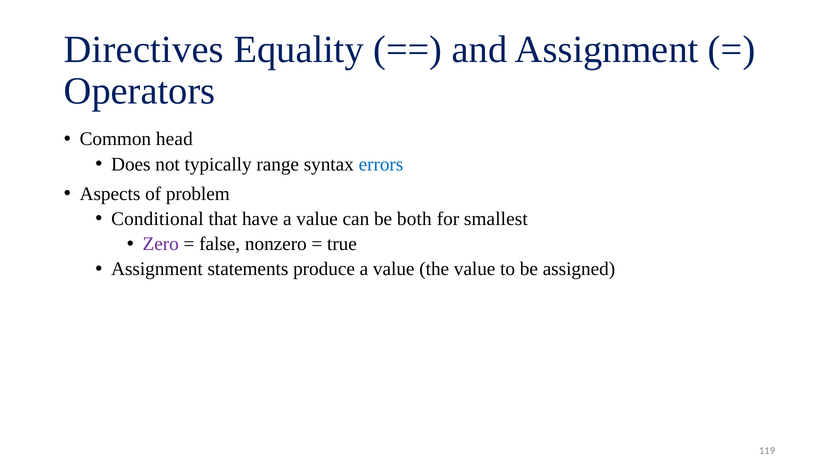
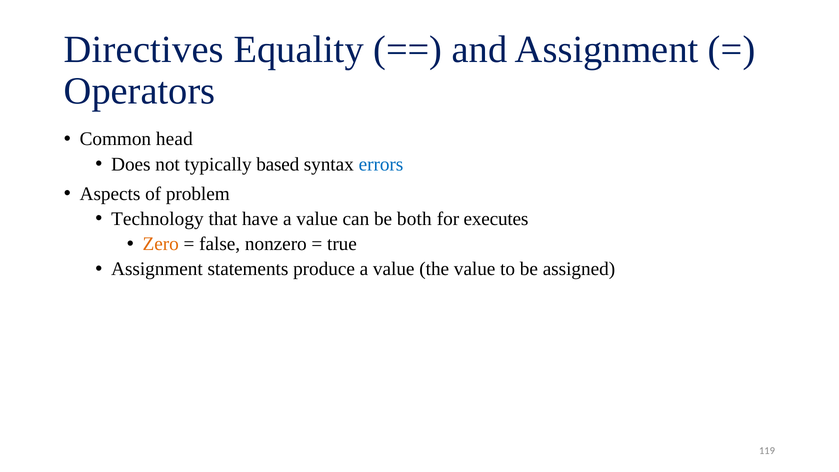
range: range -> based
Conditional: Conditional -> Technology
smallest: smallest -> executes
Zero colour: purple -> orange
